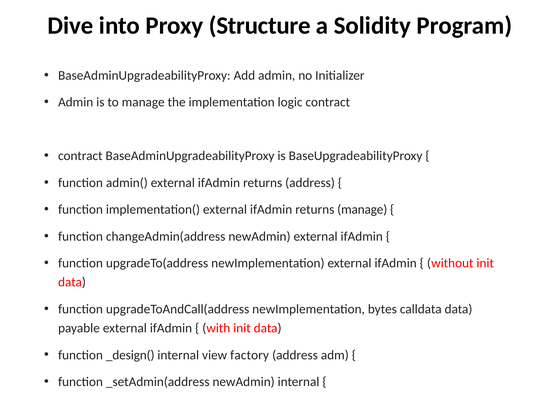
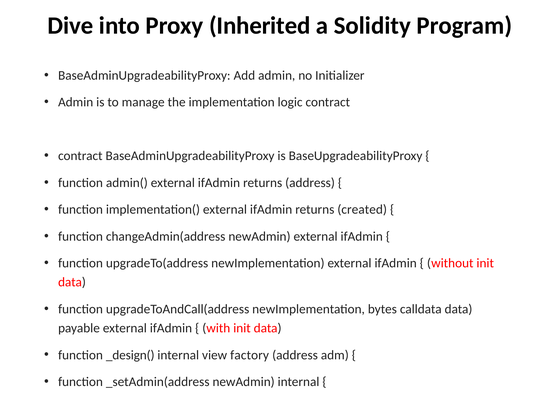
Structure: Structure -> Inherited
returns manage: manage -> created
